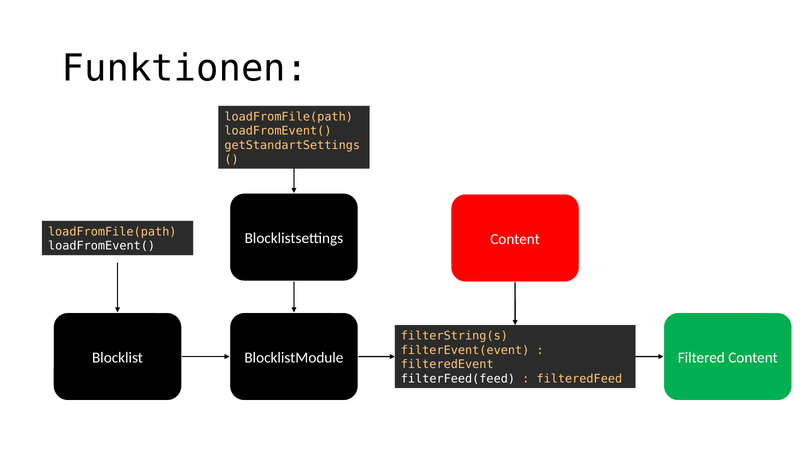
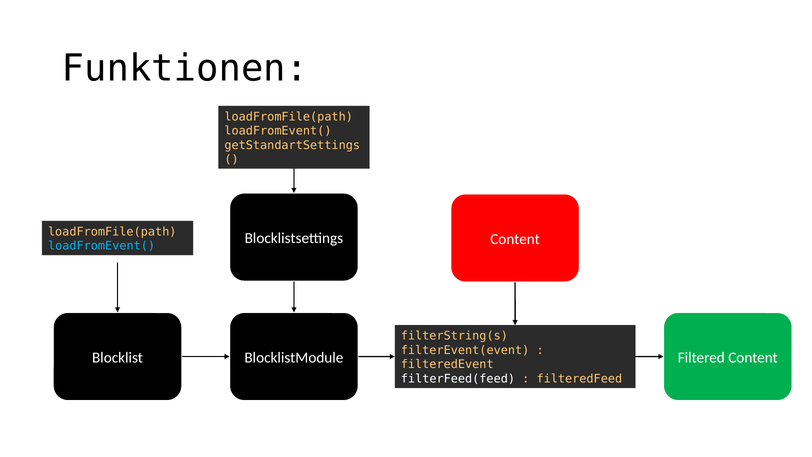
loadFromEvent( at (102, 246) colour: white -> light blue
